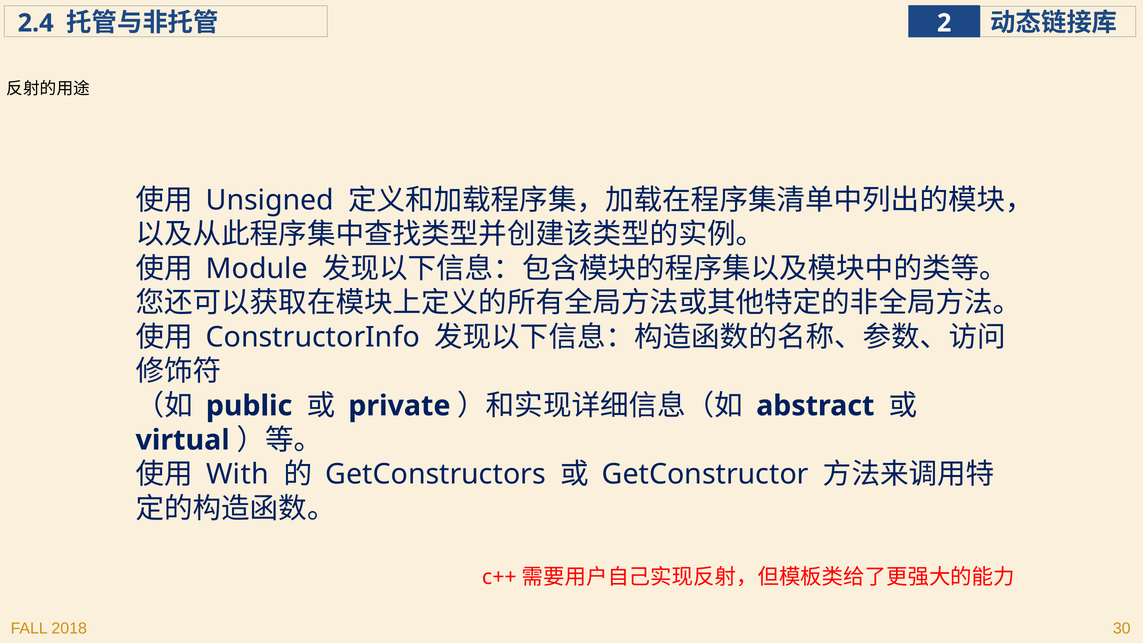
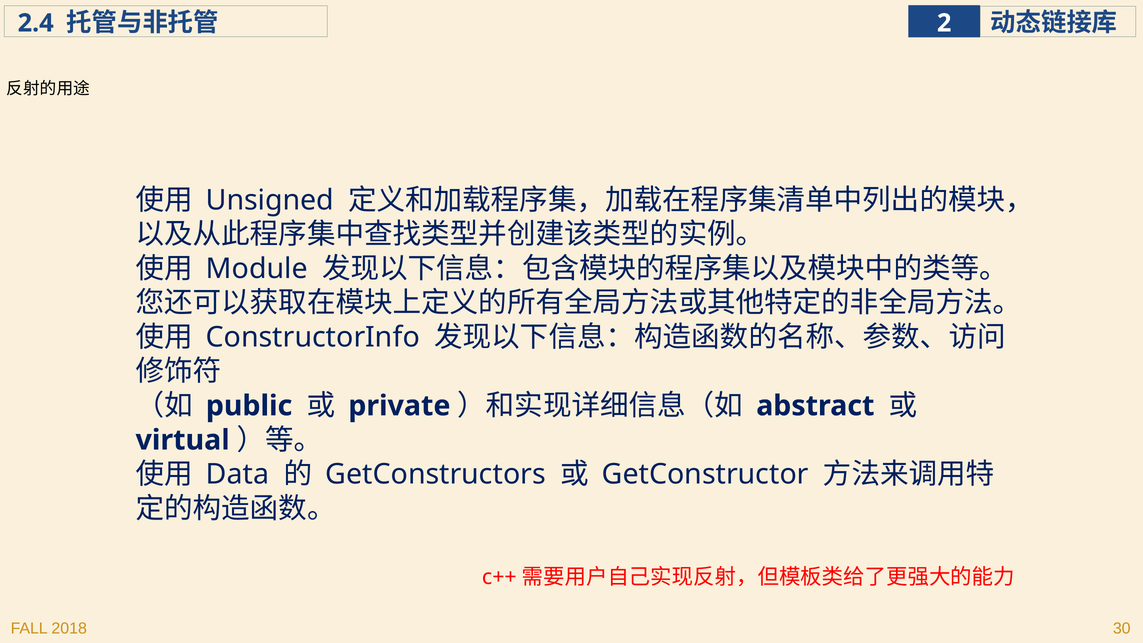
With: With -> Data
